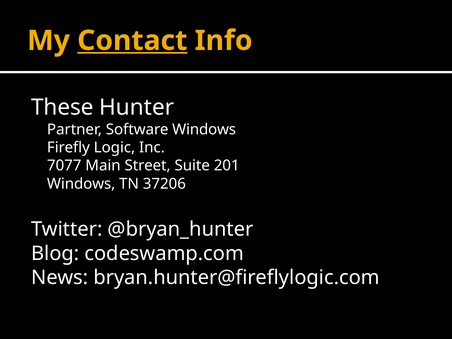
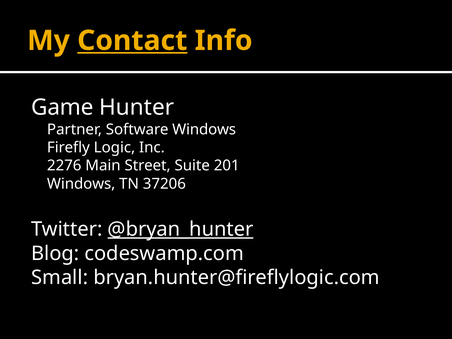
These: These -> Game
7077: 7077 -> 2276
@bryan_hunter underline: none -> present
News: News -> Small
